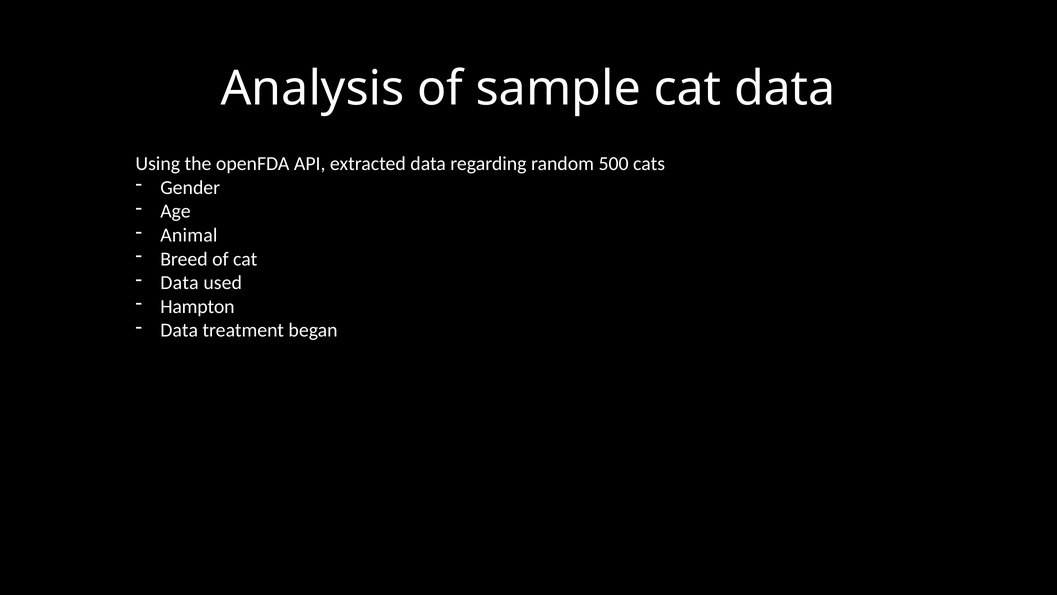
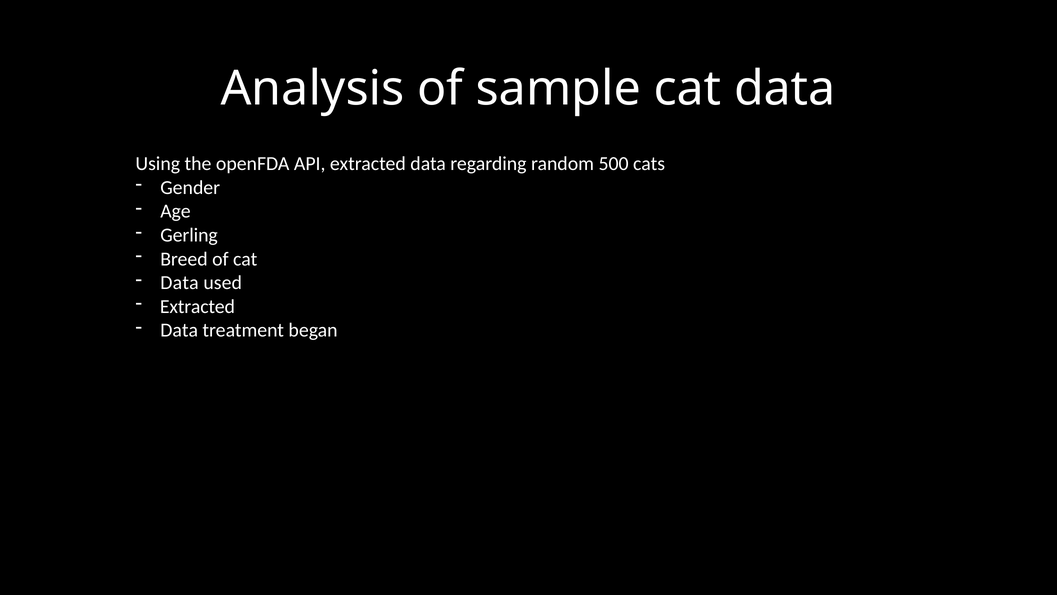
Animal: Animal -> Gerling
Hampton at (197, 306): Hampton -> Extracted
